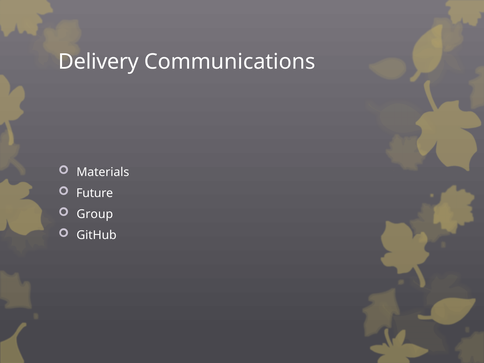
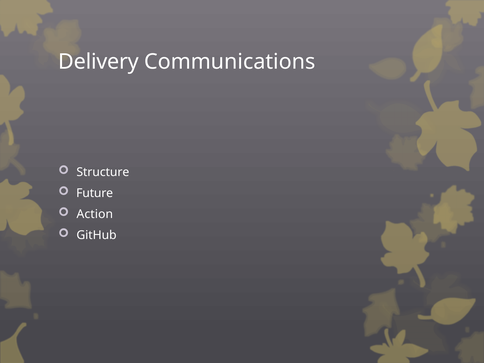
Materials: Materials -> Structure
Group: Group -> Action
